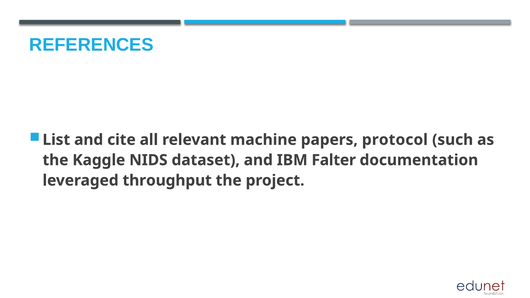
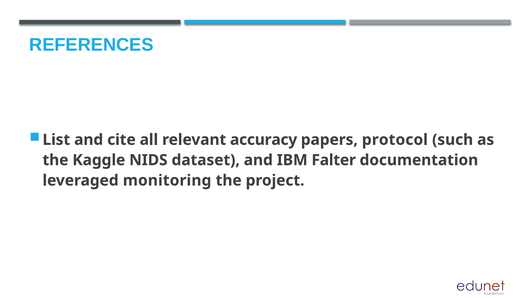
machine: machine -> accuracy
throughput: throughput -> monitoring
